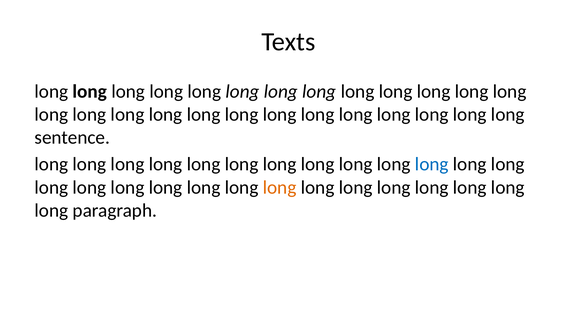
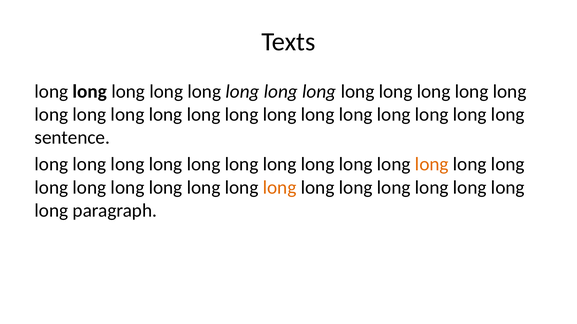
long at (432, 165) colour: blue -> orange
